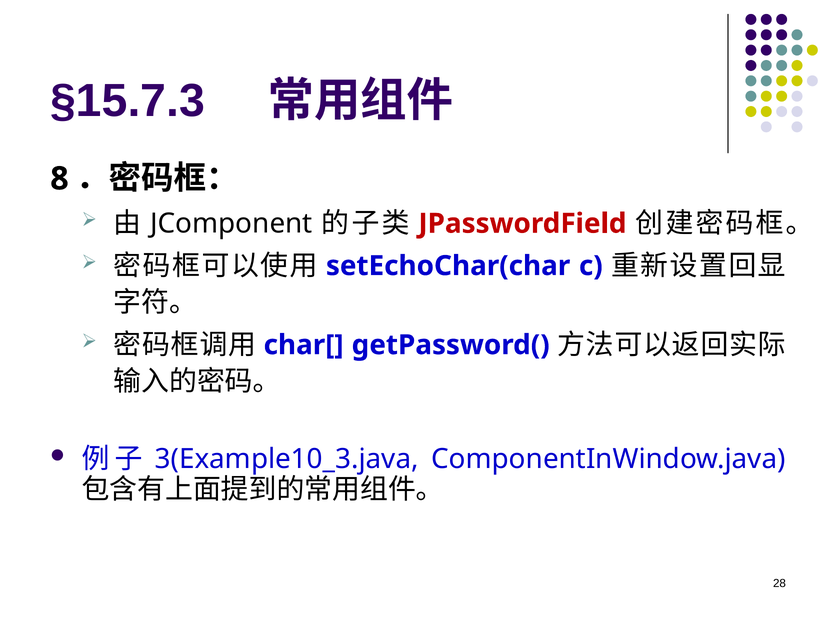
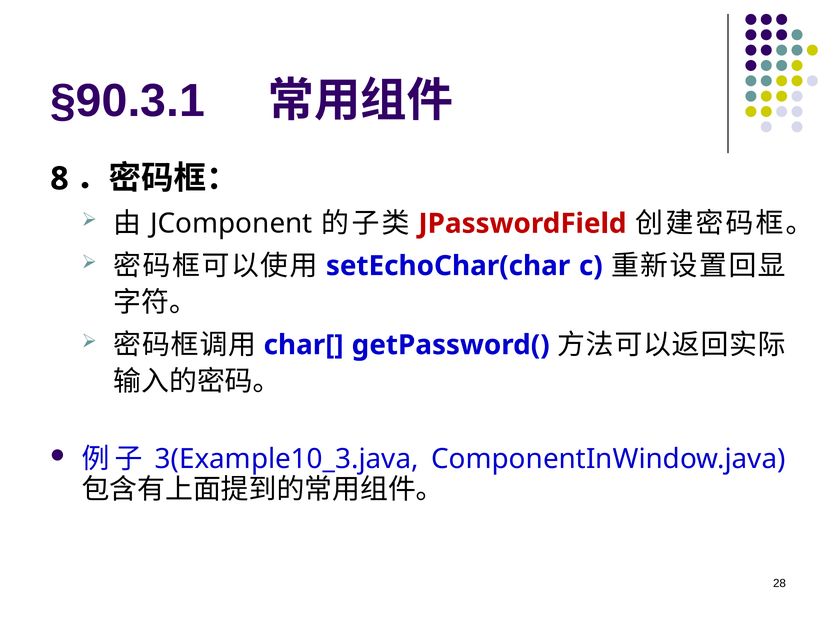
§15.7.3: §15.7.3 -> §90.3.1
